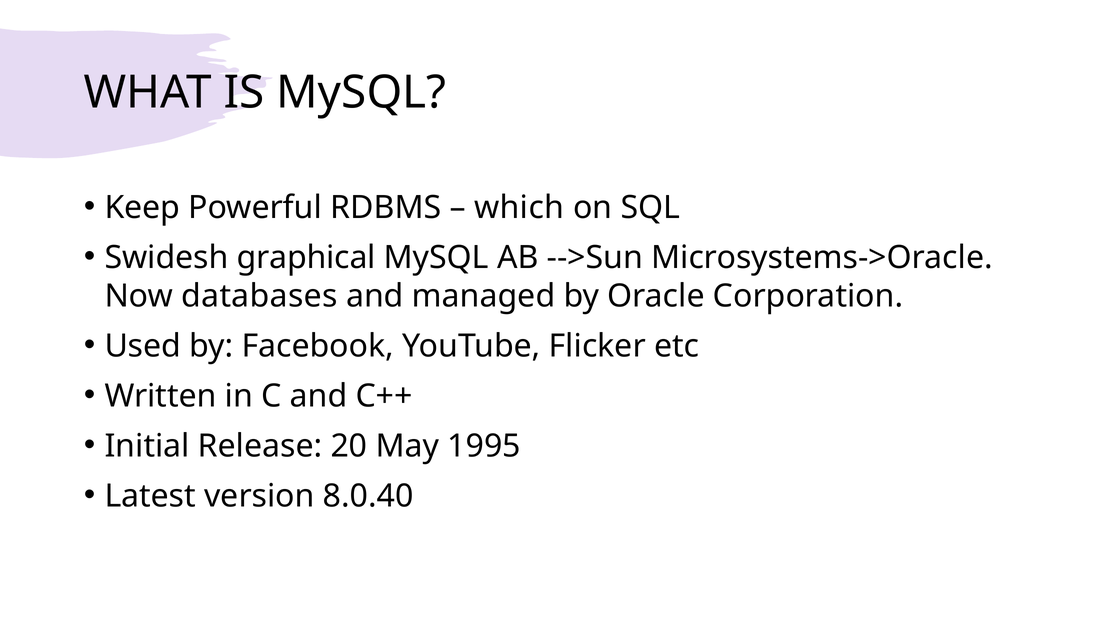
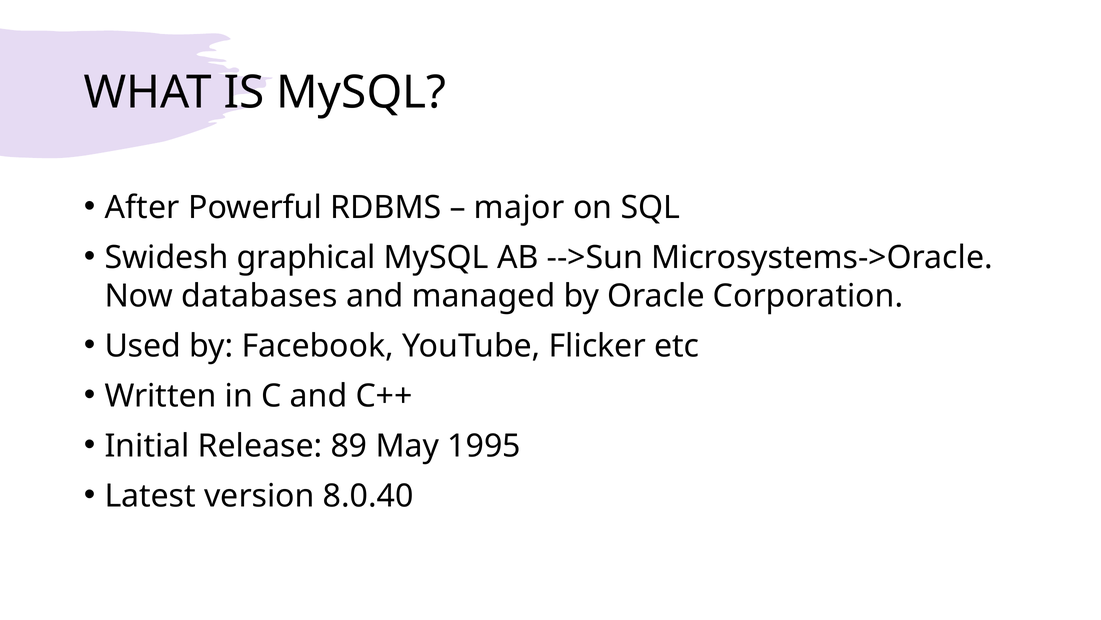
Keep: Keep -> After
which: which -> major
20: 20 -> 89
